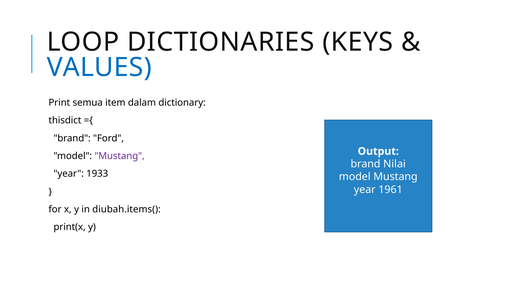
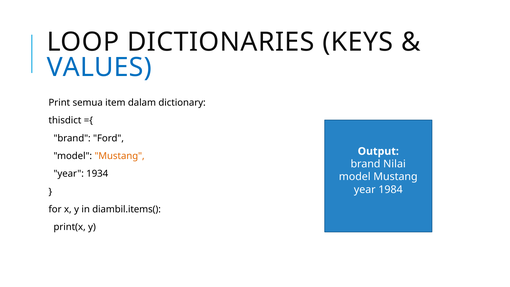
Mustang at (120, 156) colour: purple -> orange
1933: 1933 -> 1934
1961: 1961 -> 1984
diubah.items(: diubah.items( -> diambil.items(
